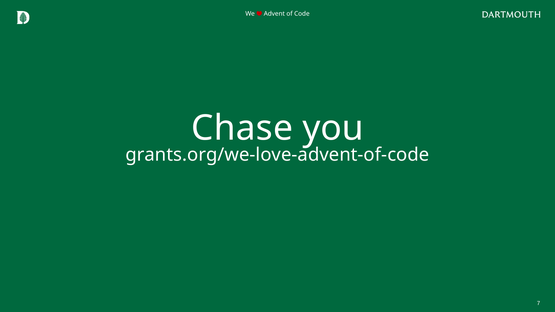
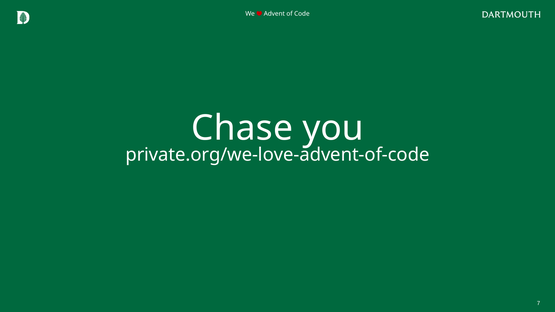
grants.org/we-love-advent-of-code: grants.org/we-love-advent-of-code -> private.org/we-love-advent-of-code
